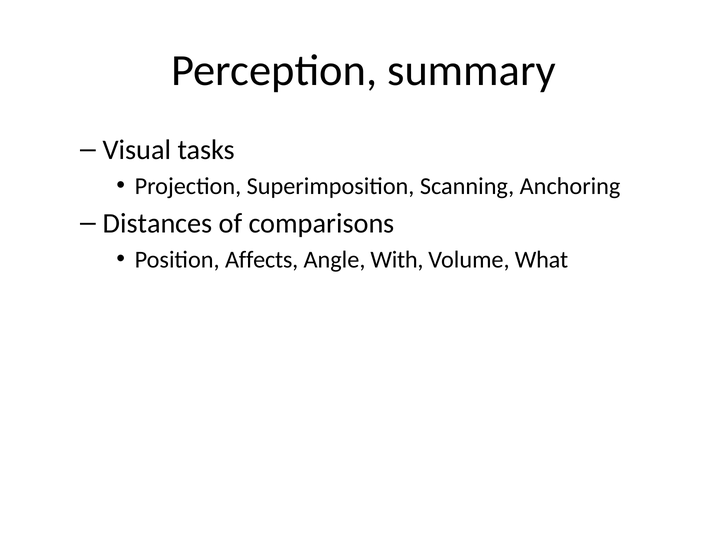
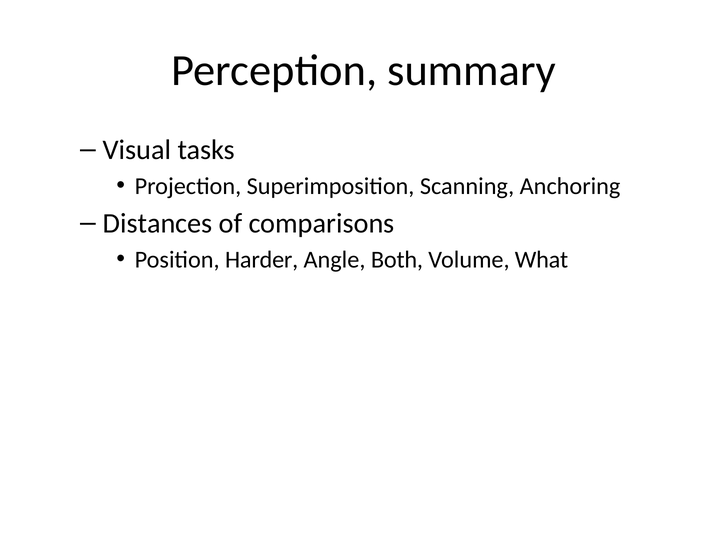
Affects: Affects -> Harder
With: With -> Both
